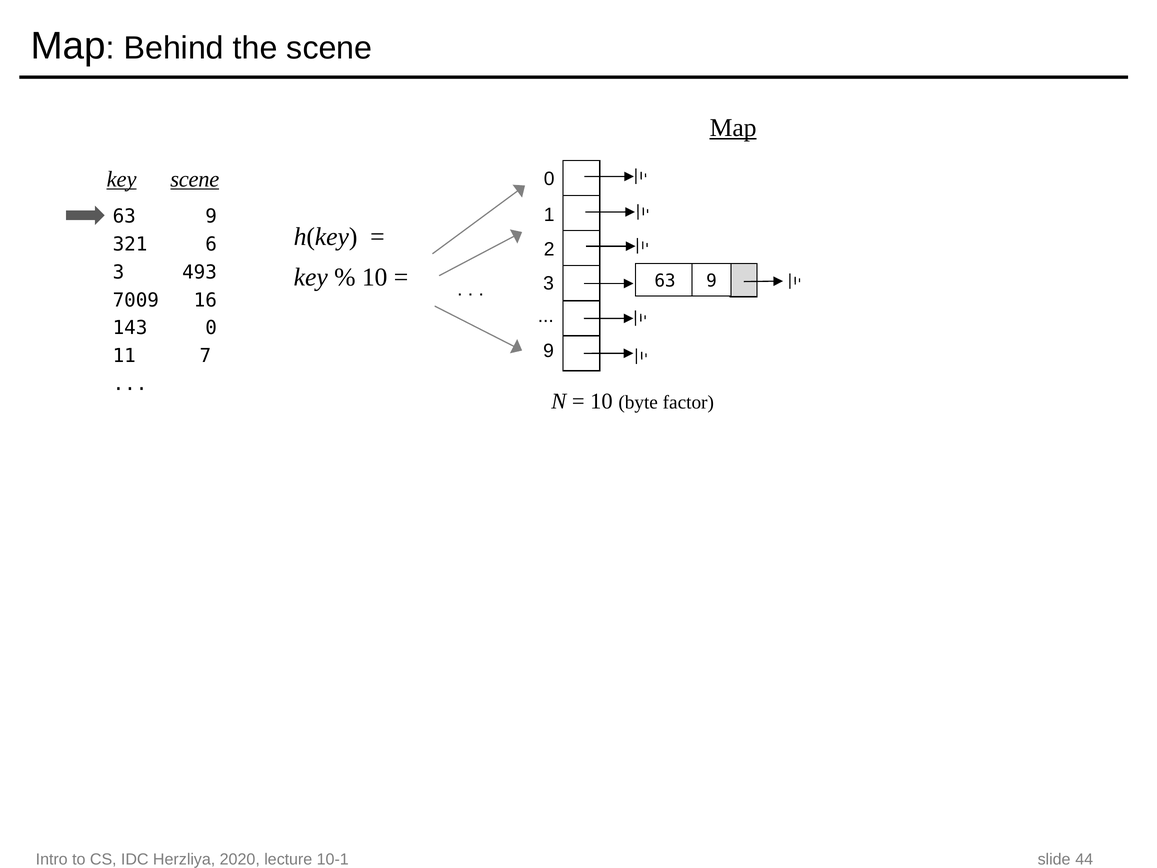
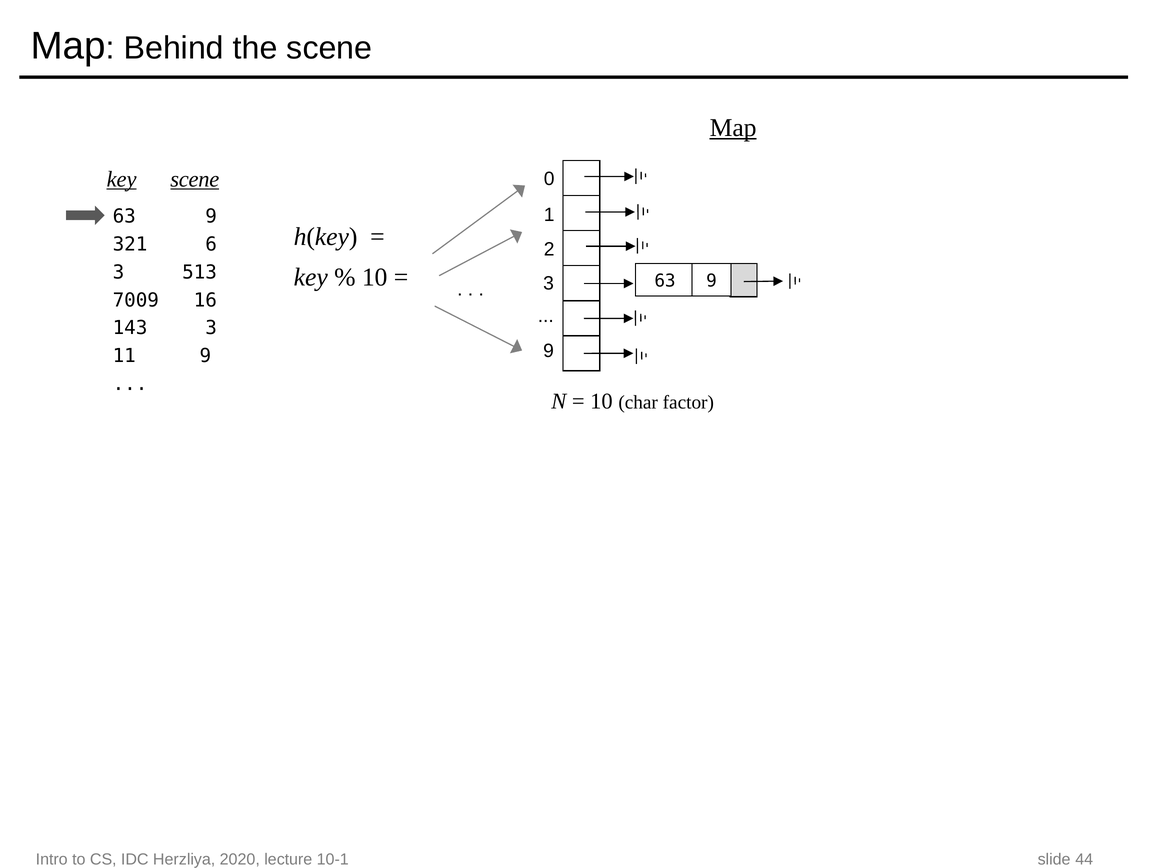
493: 493 -> 513
143 0: 0 -> 3
7 at (205, 356): 7 -> 9
byte: byte -> char
